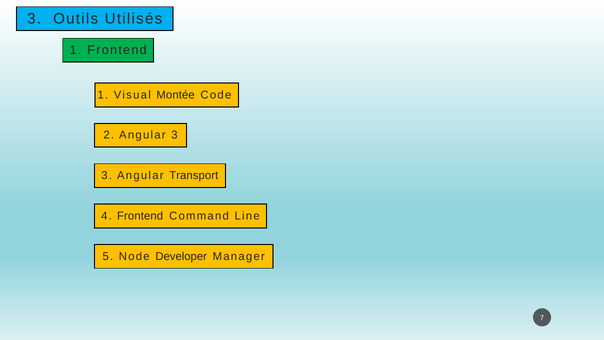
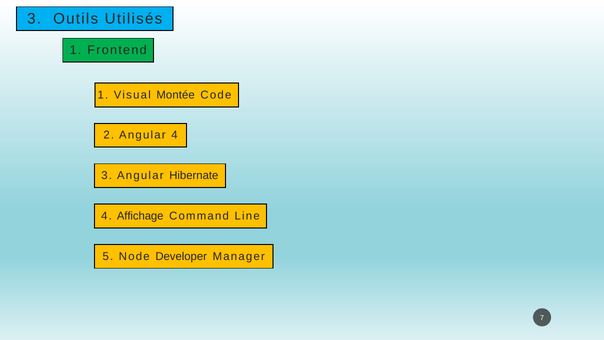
Angular 3: 3 -> 4
Transport: Transport -> Hibernate
4 Frontend: Frontend -> Affichage
